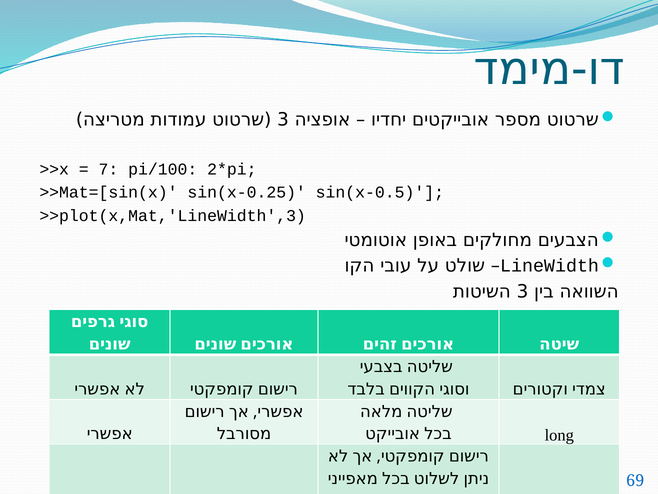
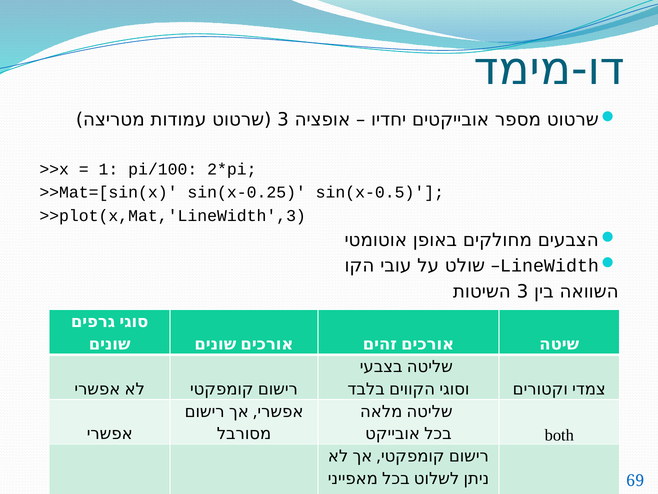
7: 7 -> 1
long: long -> both
